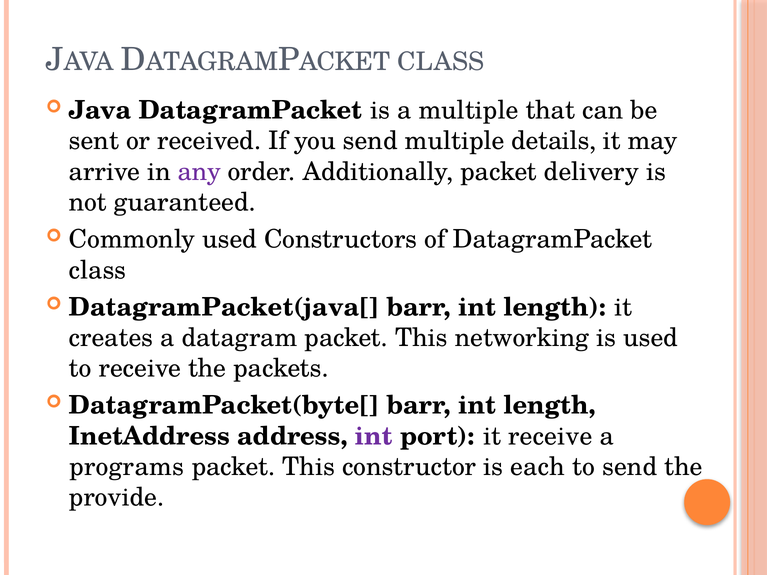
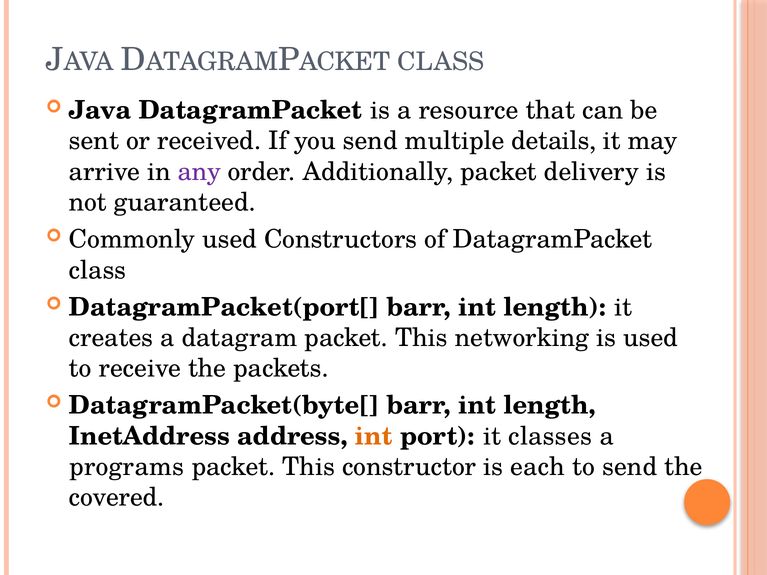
a multiple: multiple -> resource
DatagramPacket(java[: DatagramPacket(java[ -> DatagramPacket(port[
int at (374, 436) colour: purple -> orange
it receive: receive -> classes
provide: provide -> covered
